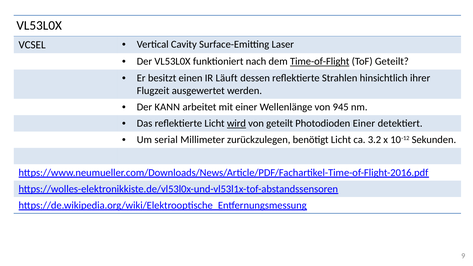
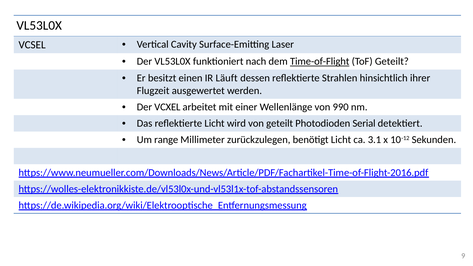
KANN: KANN -> VCXEL
945: 945 -> 990
wird underline: present -> none
Photodioden Einer: Einer -> Serial
serial: serial -> range
3.2: 3.2 -> 3.1
